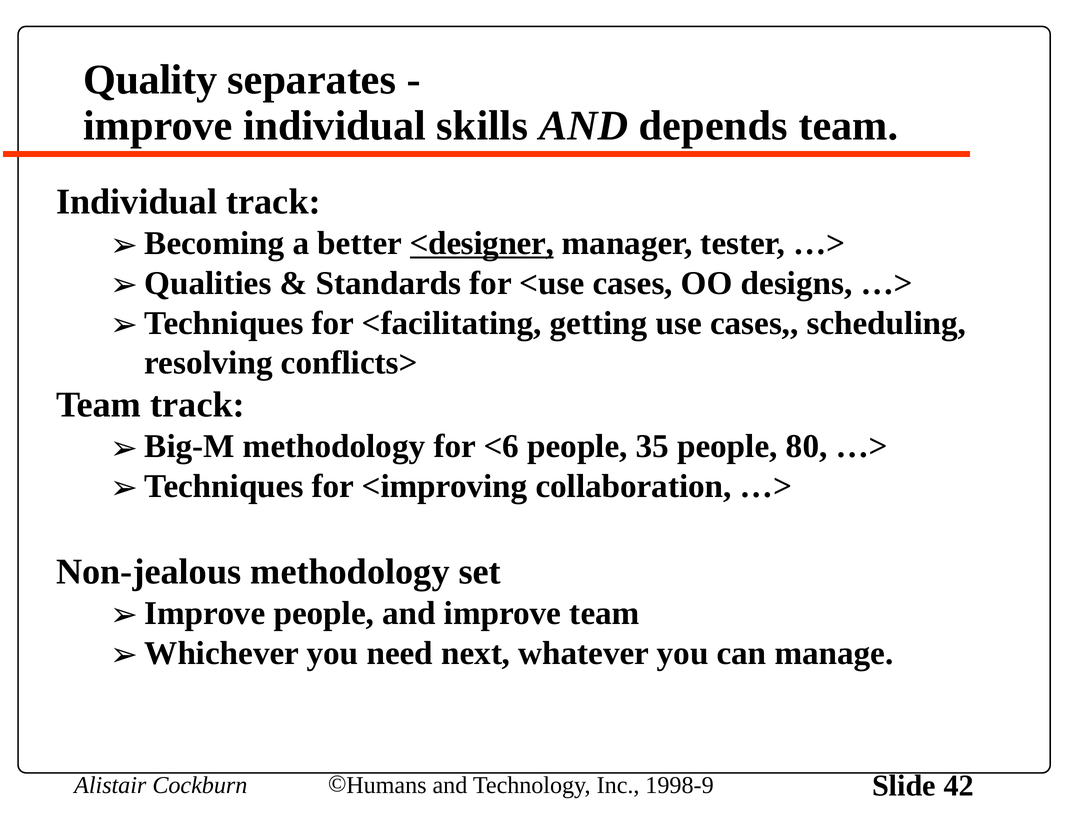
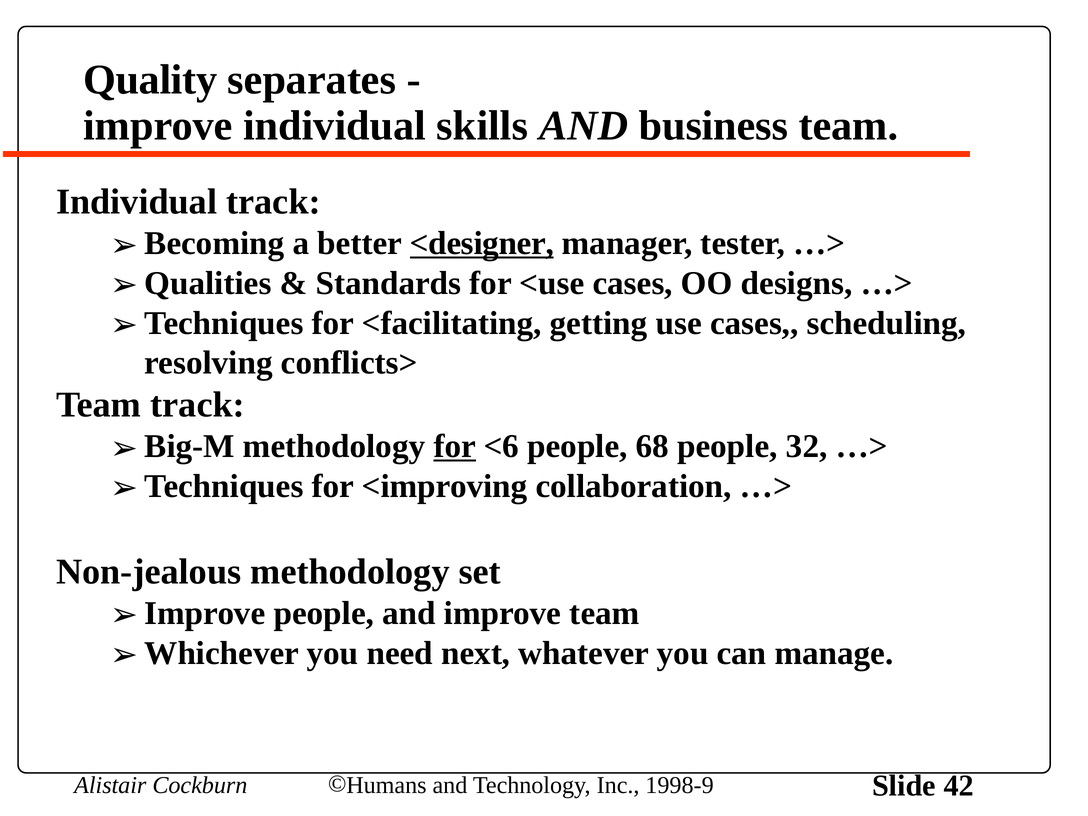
depends: depends -> business
for at (455, 446) underline: none -> present
35: 35 -> 68
80: 80 -> 32
